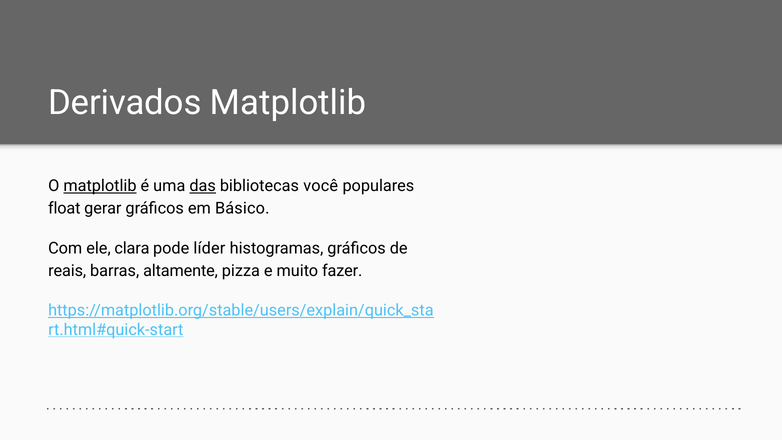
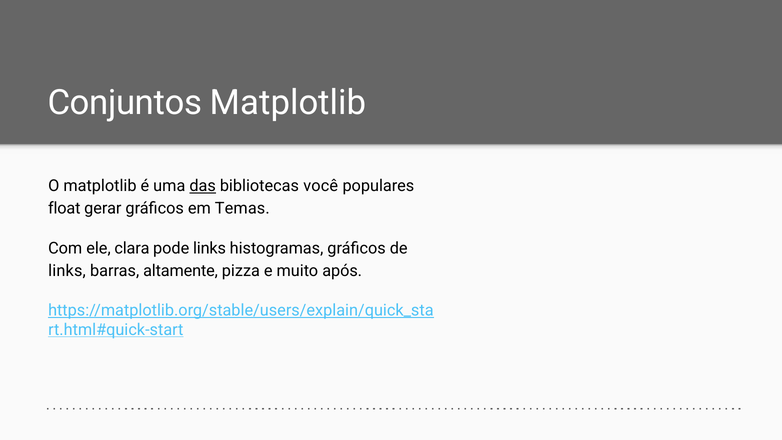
Derivados: Derivados -> Conjuntos
matplotlib at (100, 186) underline: present -> none
Básico: Básico -> Temas
pode líder: líder -> links
reais at (67, 271): reais -> links
fazer: fazer -> após
